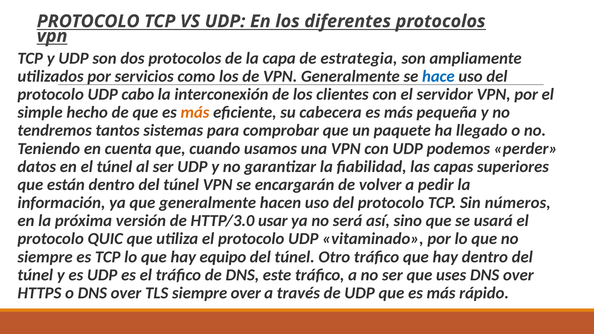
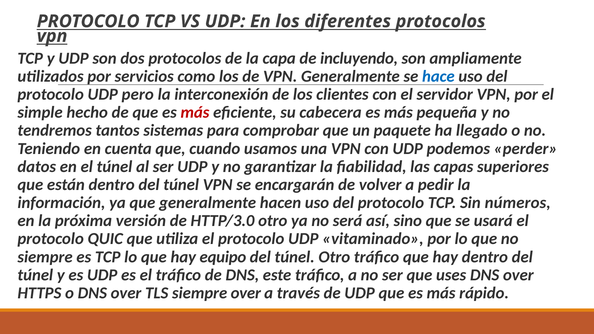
estrategia: estrategia -> incluyendo
cabo: cabo -> pero
más at (195, 112) colour: orange -> red
HTTP/3.0 usar: usar -> otro
